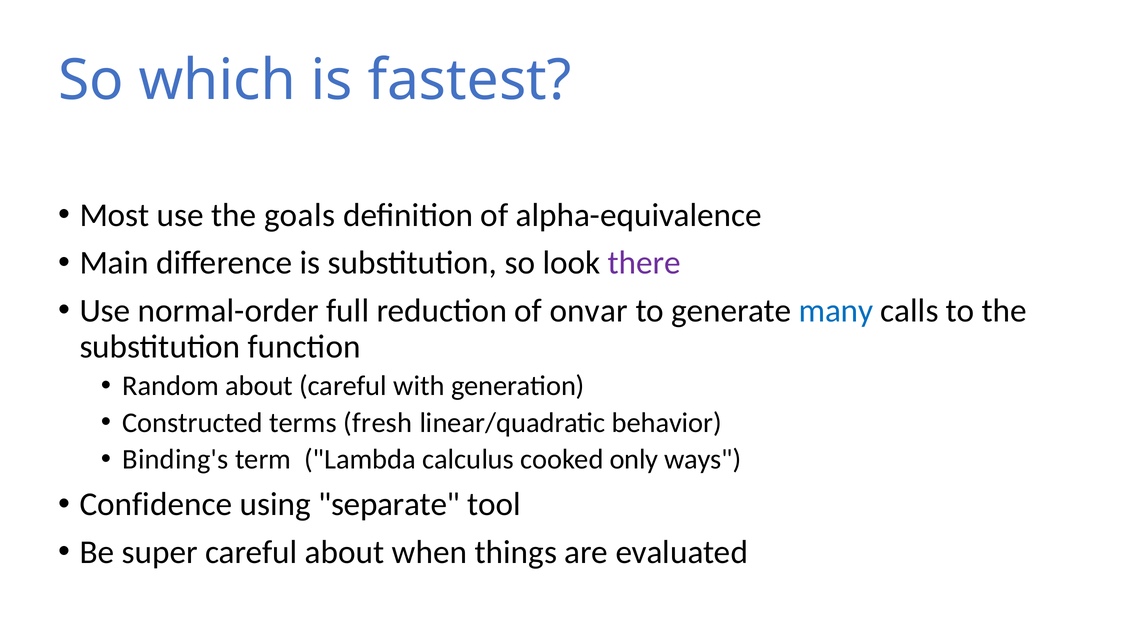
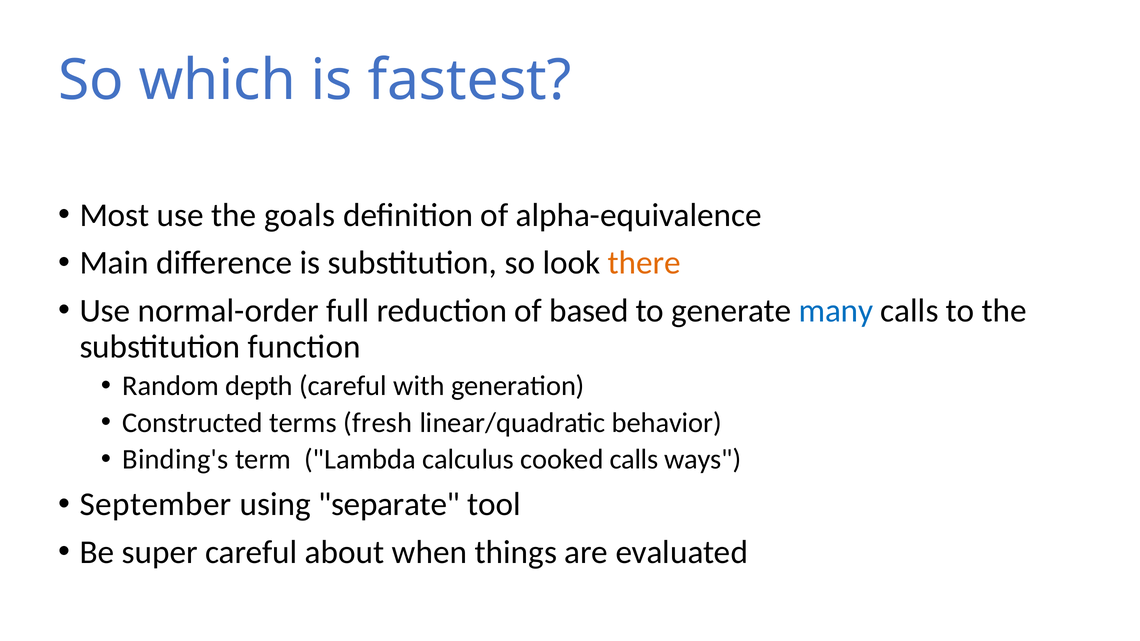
there colour: purple -> orange
onvar: onvar -> based
Random about: about -> depth
cooked only: only -> calls
Confidence: Confidence -> September
